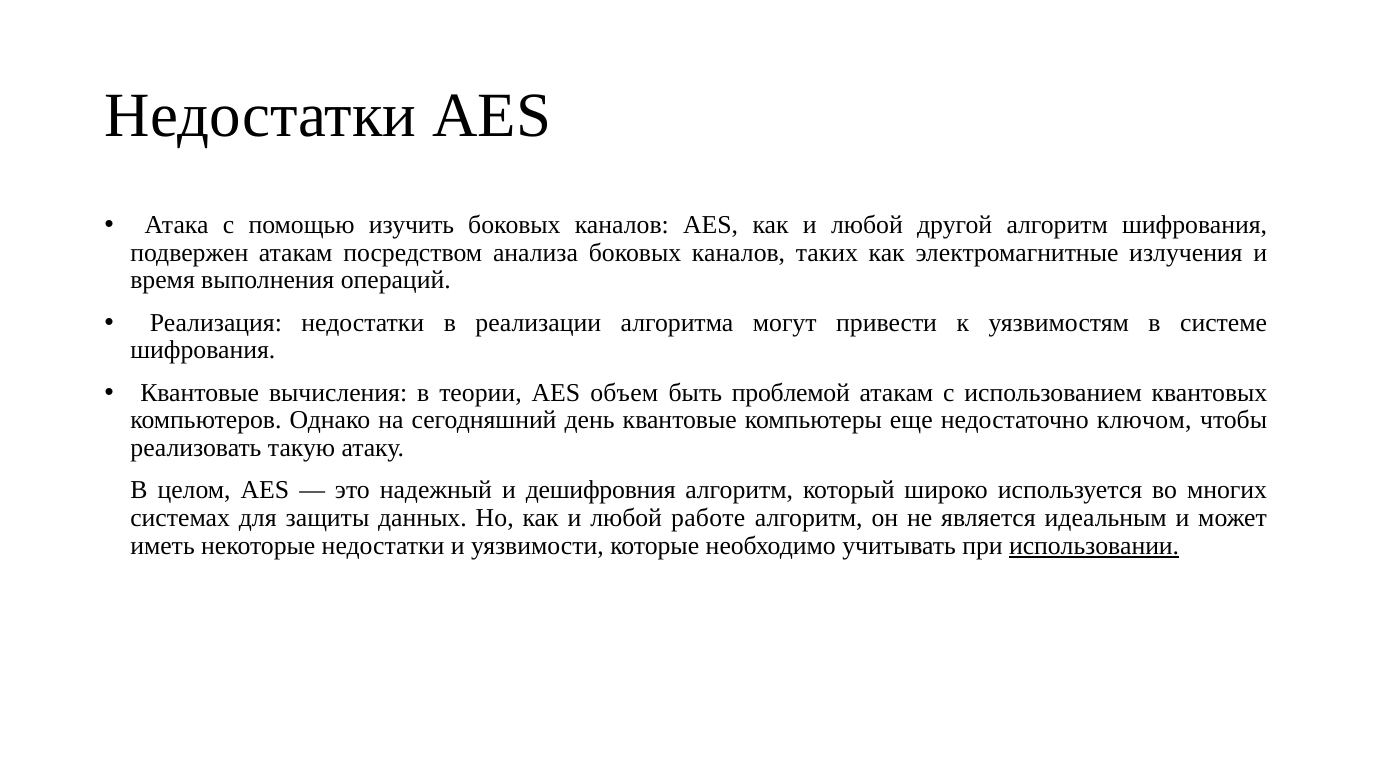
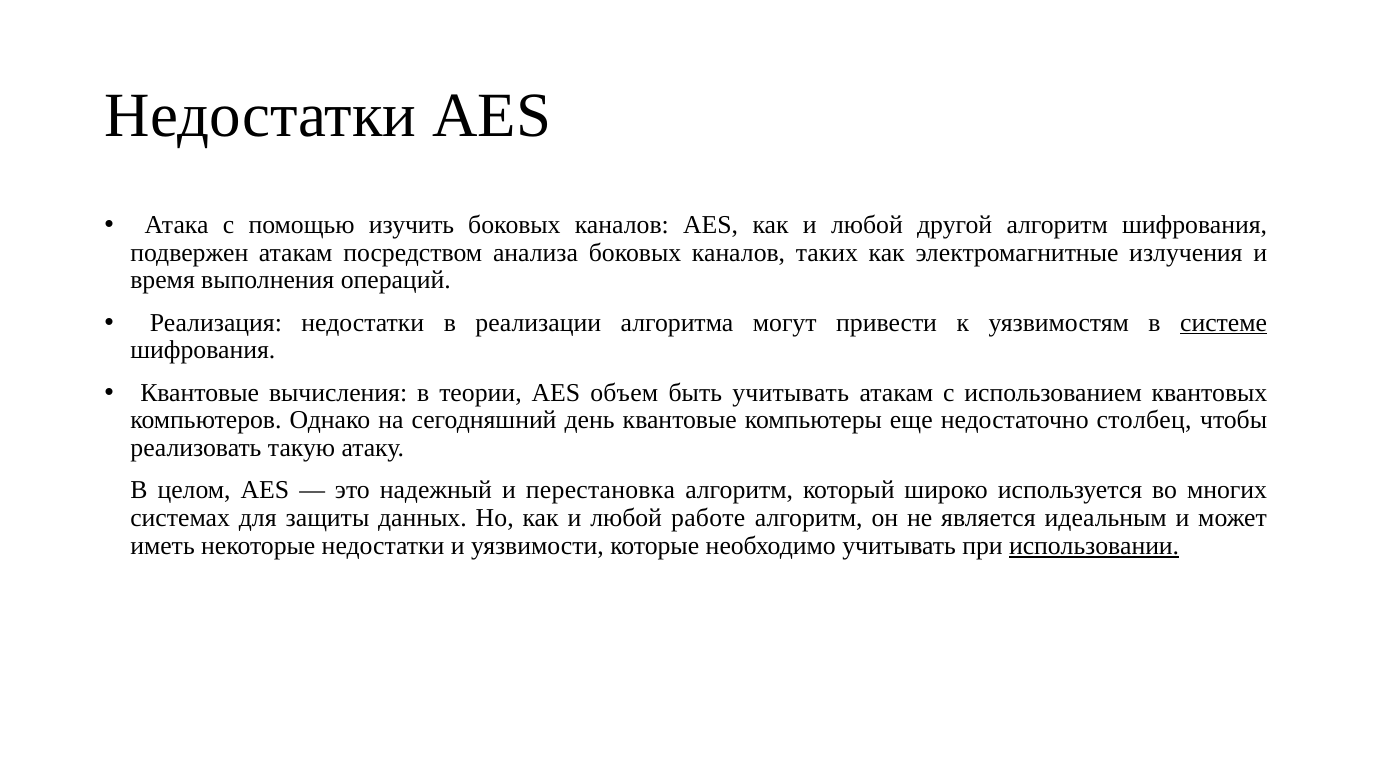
системе underline: none -> present
быть проблемой: проблемой -> учитывать
ключом: ключом -> столбец
дешифровния: дешифровния -> перестановка
